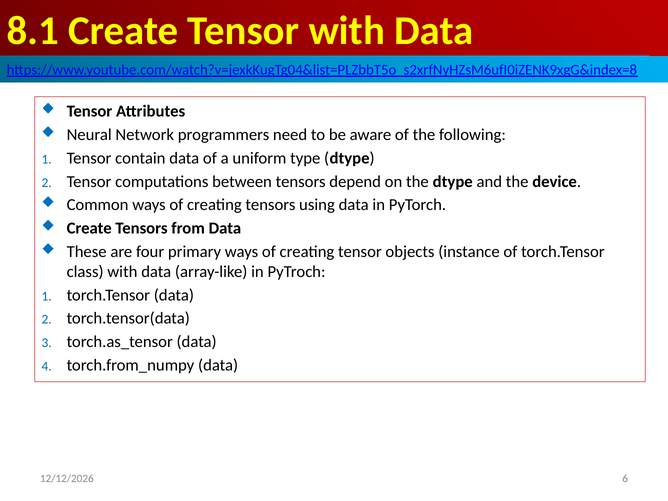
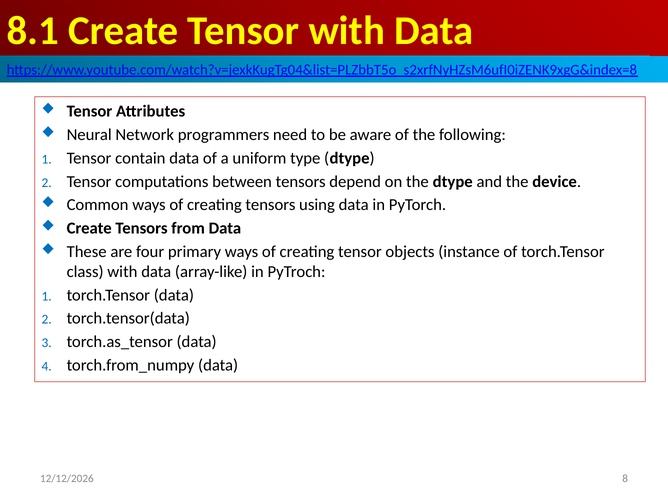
6: 6 -> 8
